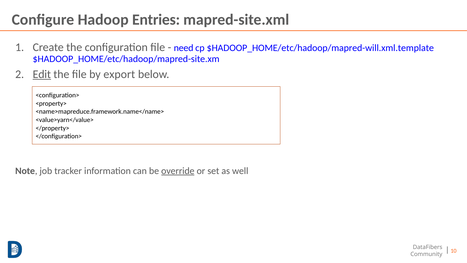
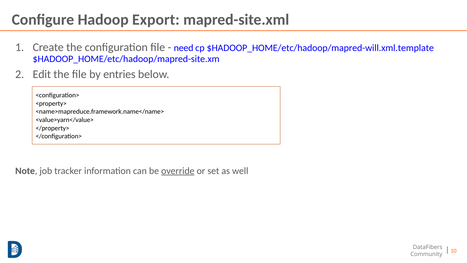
Entries: Entries -> Export
Edit underline: present -> none
export: export -> entries
